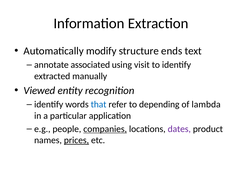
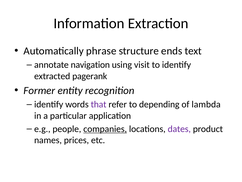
modify: modify -> phrase
associated: associated -> navigation
manually: manually -> pagerank
Viewed: Viewed -> Former
that colour: blue -> purple
prices underline: present -> none
